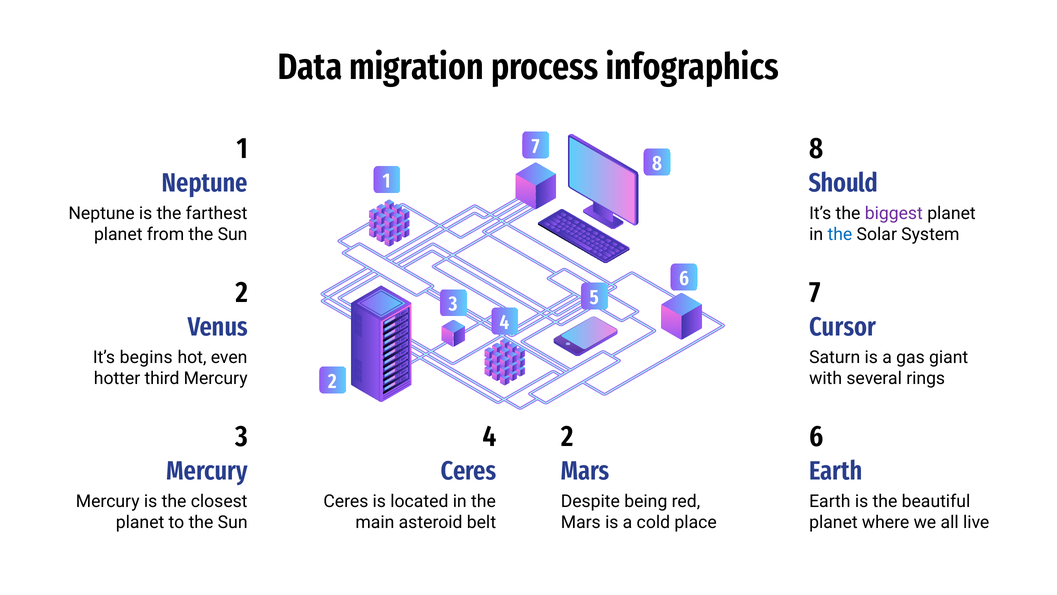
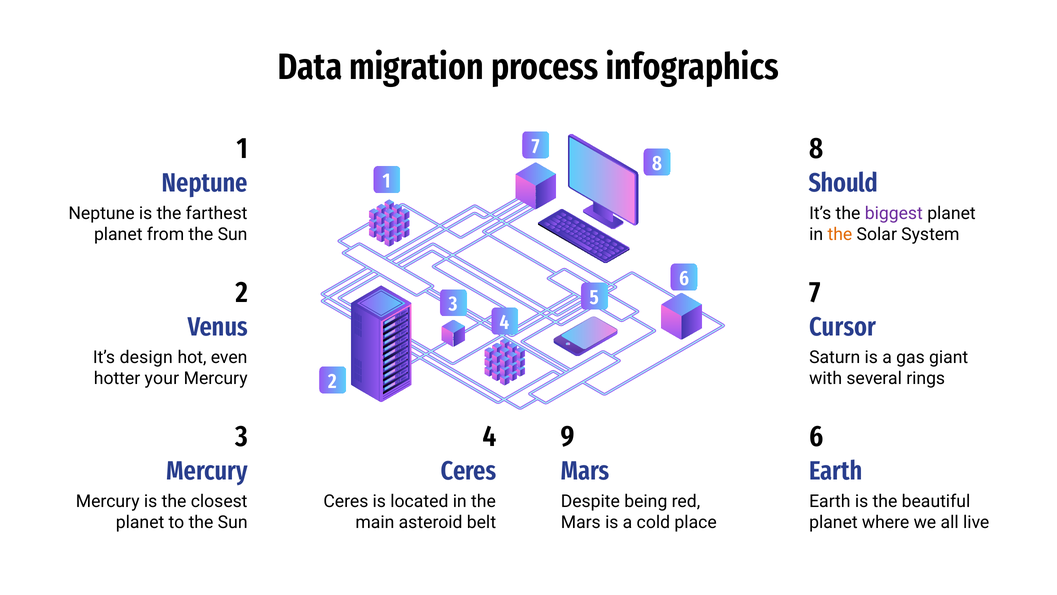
the at (840, 234) colour: blue -> orange
begins: begins -> design
third: third -> your
4 2: 2 -> 9
